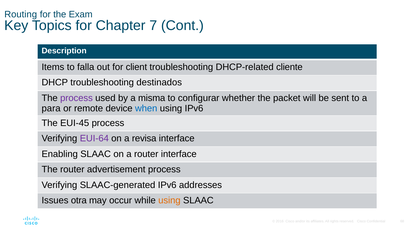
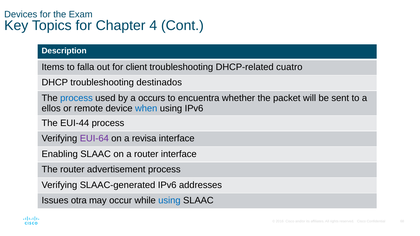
Routing: Routing -> Devices
7: 7 -> 4
cliente: cliente -> cuatro
process at (76, 98) colour: purple -> blue
misma: misma -> occurs
configurar: configurar -> encuentra
para: para -> ellos
EUI-45: EUI-45 -> EUI-44
using at (169, 201) colour: orange -> blue
